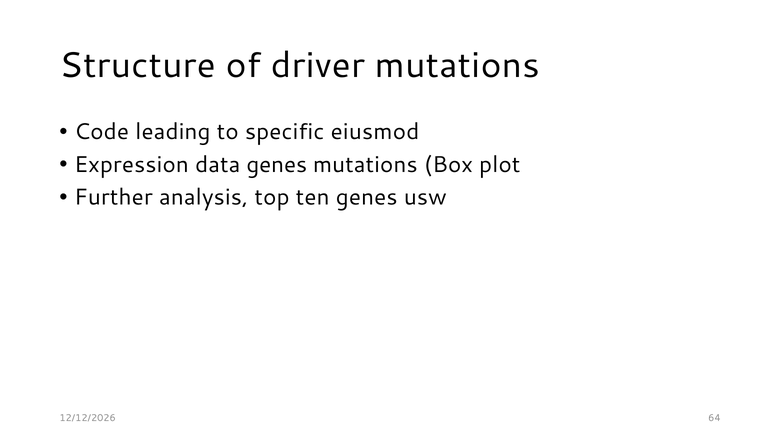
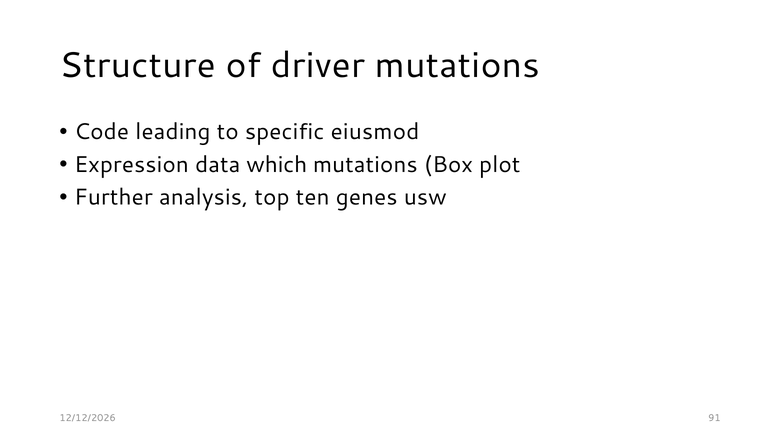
data genes: genes -> which
64: 64 -> 91
